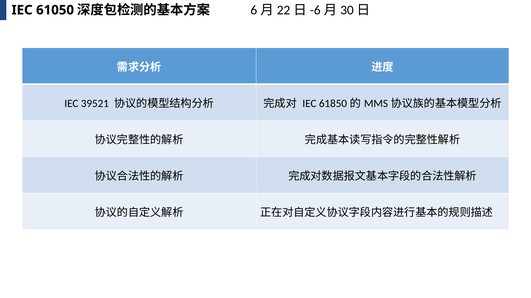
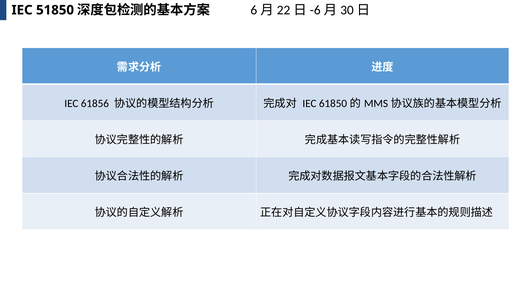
61050: 61050 -> 51850
39521: 39521 -> 61856
